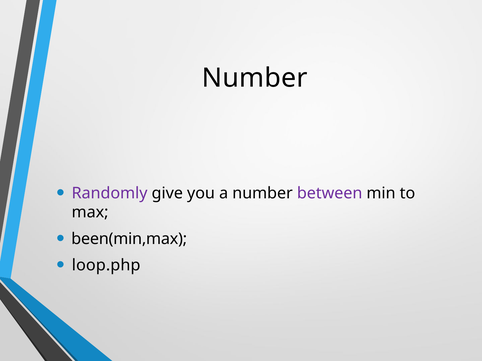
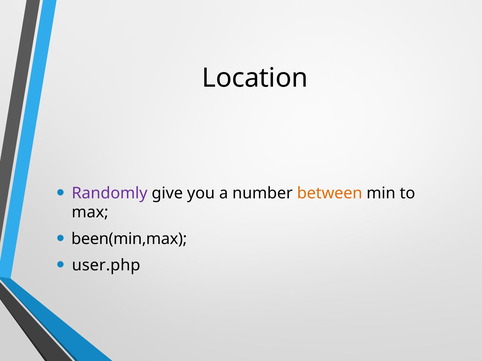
Number at (255, 78): Number -> Location
between colour: purple -> orange
loop.php: loop.php -> user.php
